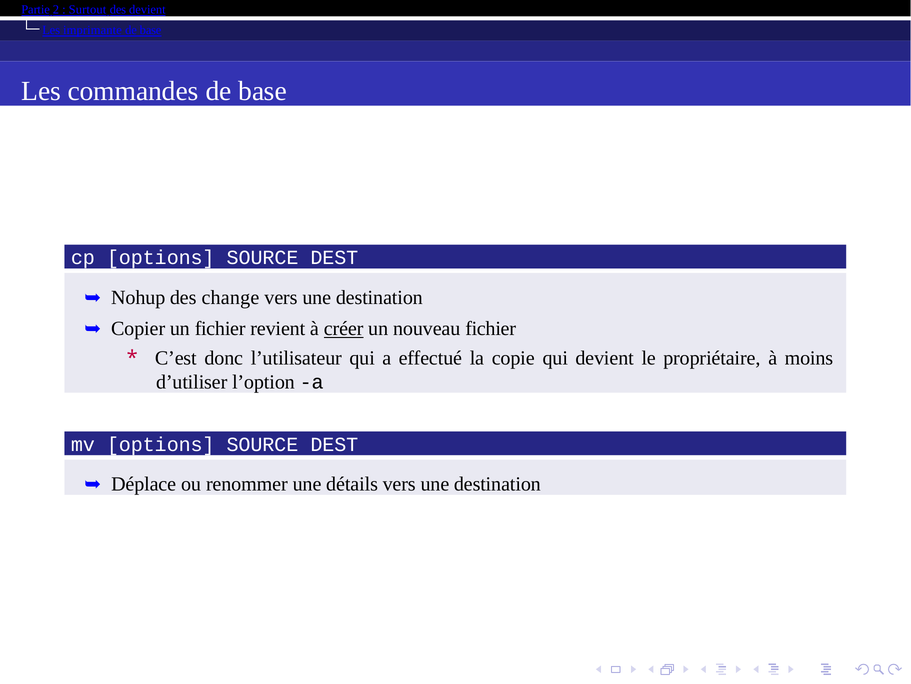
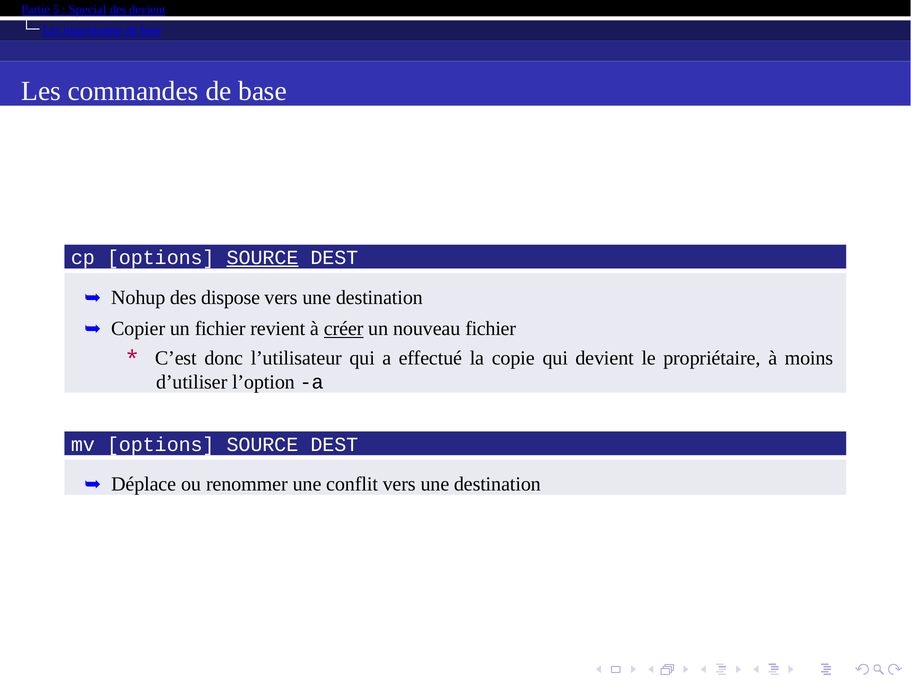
2: 2 -> 5
Surtout: Surtout -> Special
SOURCE at (263, 258) underline: none -> present
change: change -> dispose
détails: détails -> conflit
